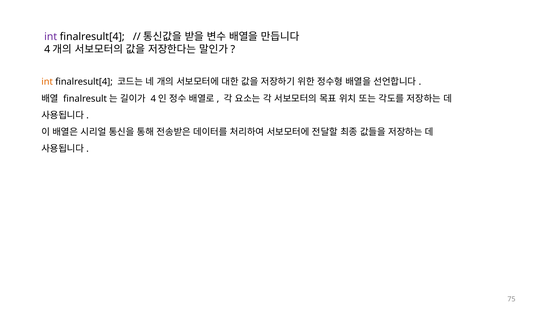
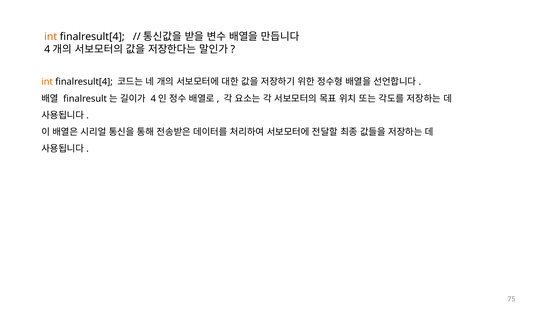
int at (51, 37) colour: purple -> orange
